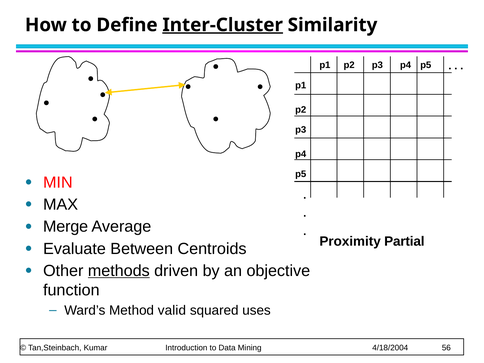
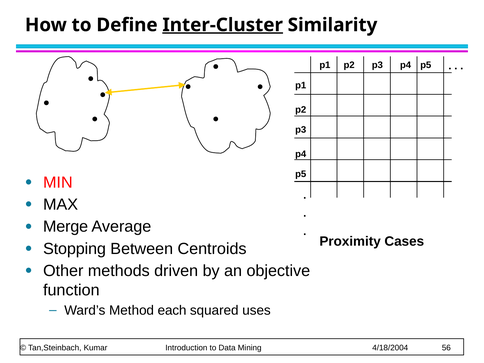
Partial: Partial -> Cases
Evaluate: Evaluate -> Stopping
methods underline: present -> none
valid: valid -> each
